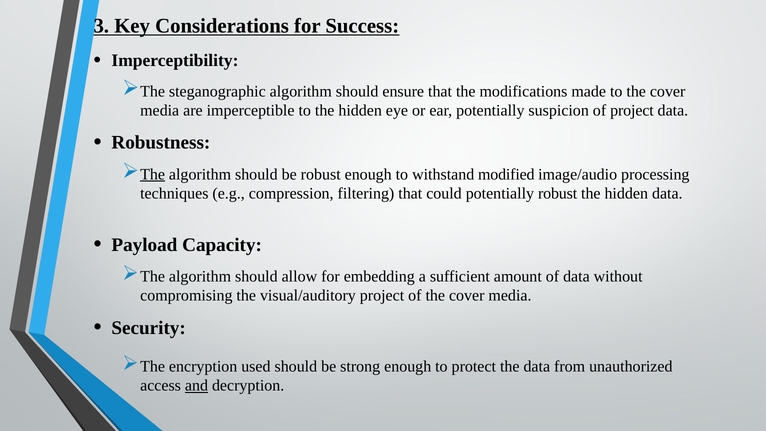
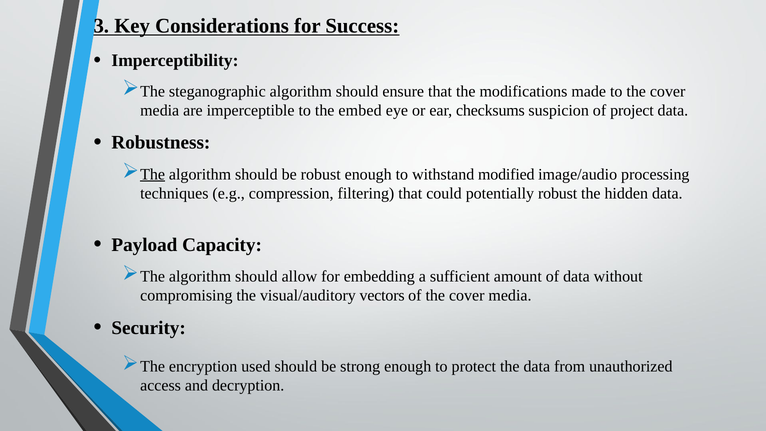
to the hidden: hidden -> embed
ear potentially: potentially -> checksums
visual/auditory project: project -> vectors
and underline: present -> none
